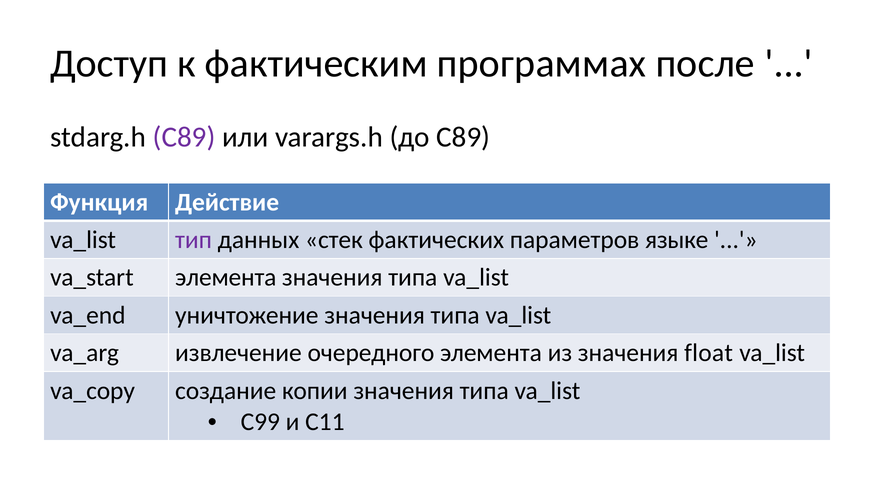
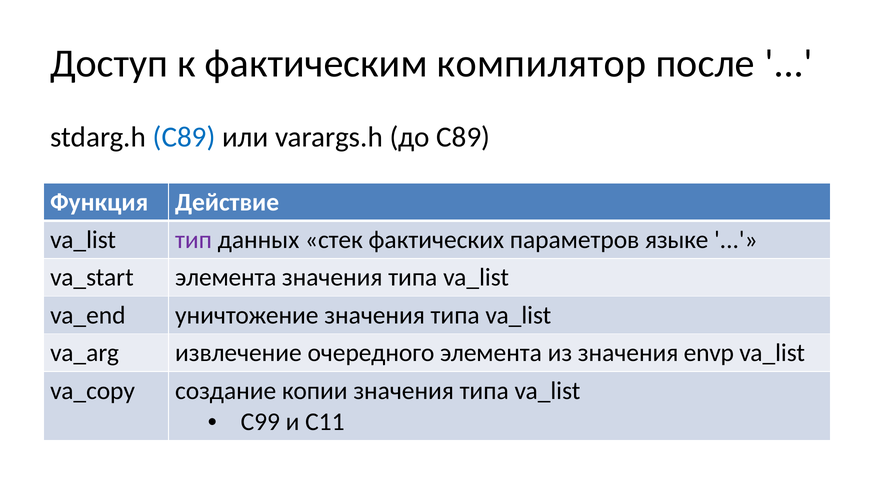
программах: программах -> компилятор
С89 at (184, 138) colour: purple -> blue
float: float -> envp
